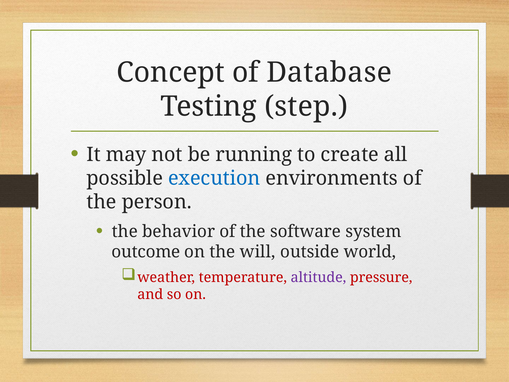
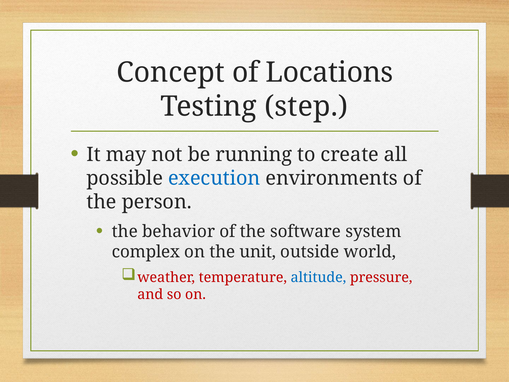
Database: Database -> Locations
outcome: outcome -> complex
will: will -> unit
altitude colour: purple -> blue
